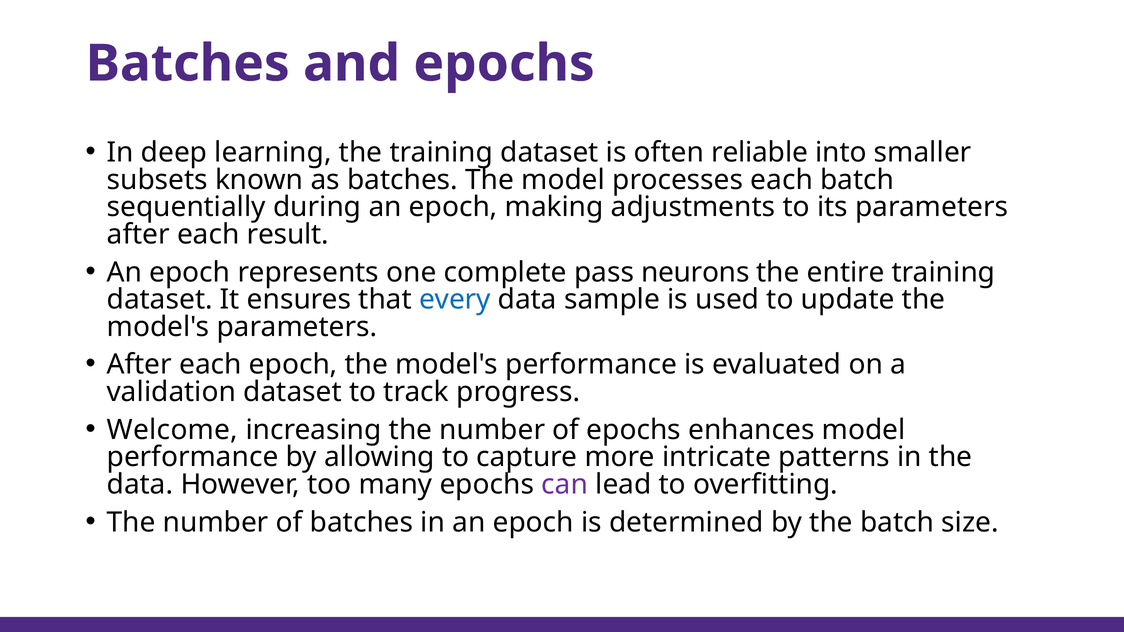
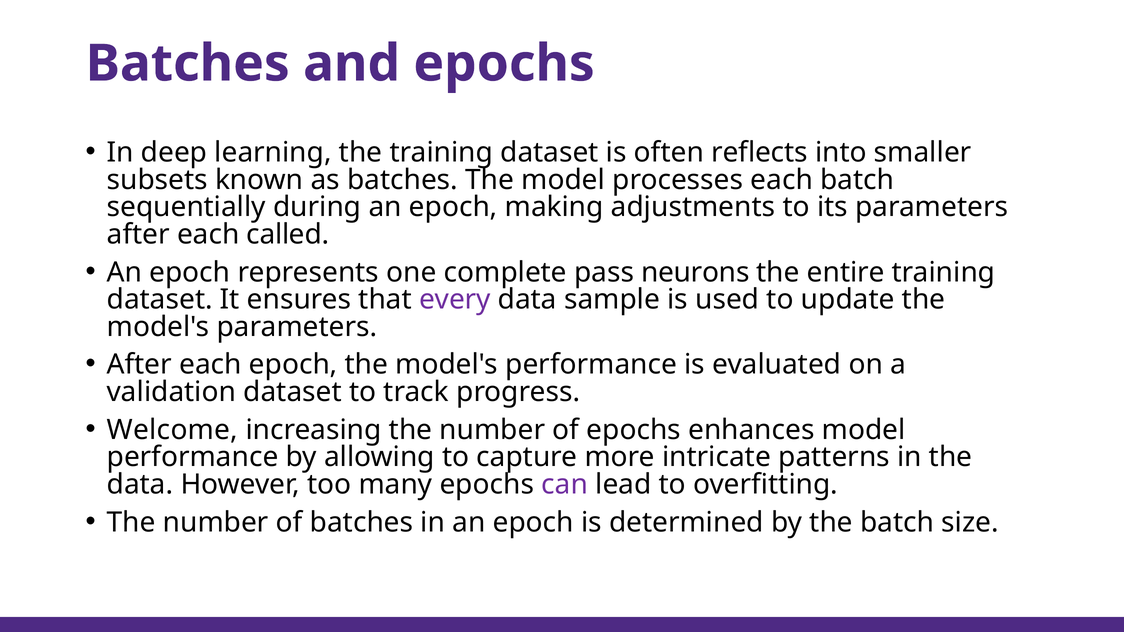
reliable: reliable -> reflects
result: result -> called
every colour: blue -> purple
